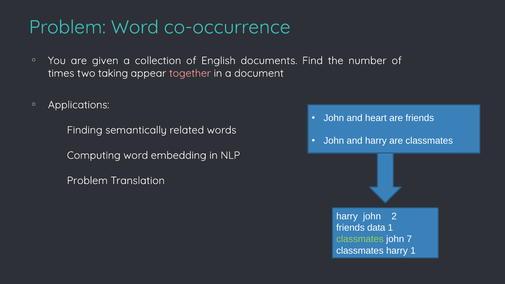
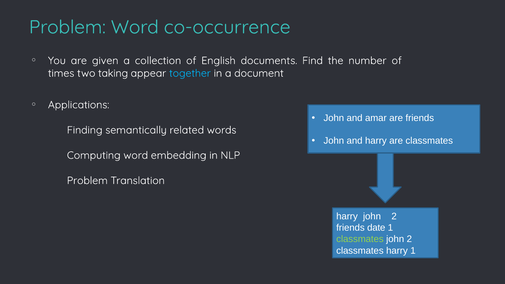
together colour: pink -> light blue
heart: heart -> amar
data: data -> date
7 at (409, 239): 7 -> 2
